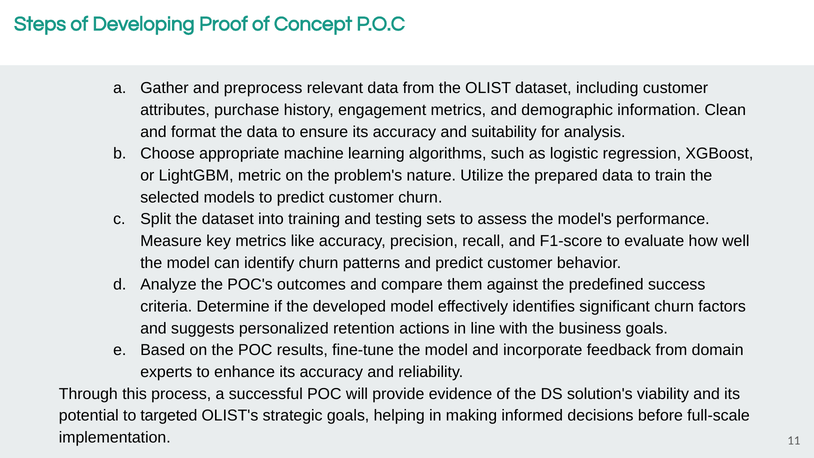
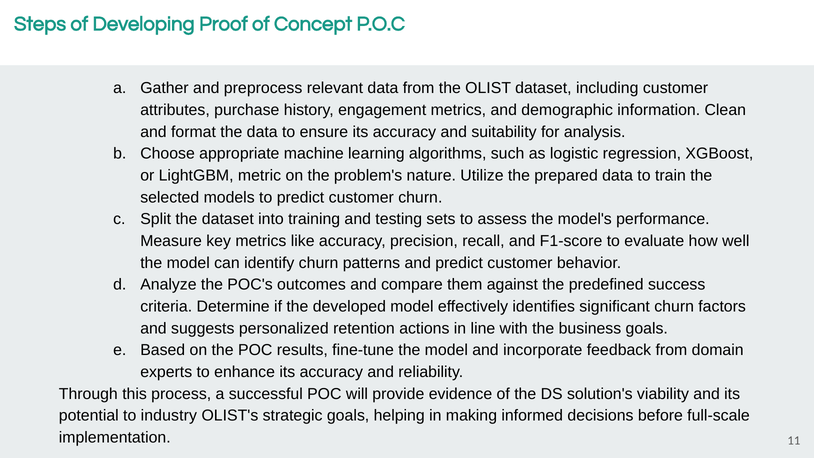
targeted: targeted -> industry
